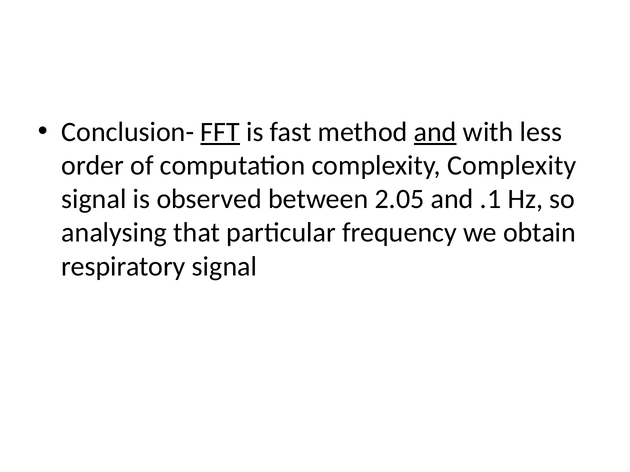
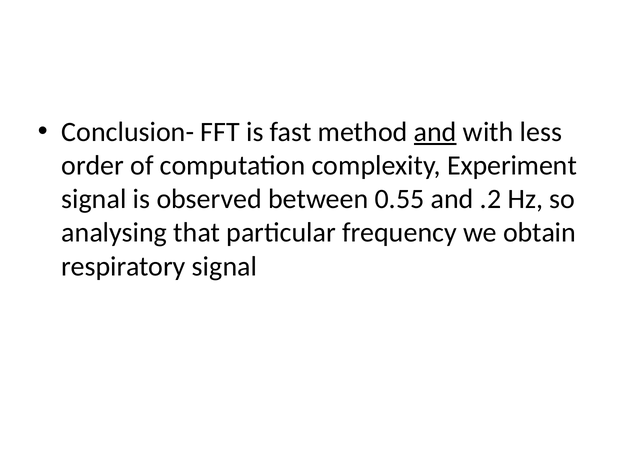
FFT underline: present -> none
complexity Complexity: Complexity -> Experiment
2.05: 2.05 -> 0.55
.1: .1 -> .2
